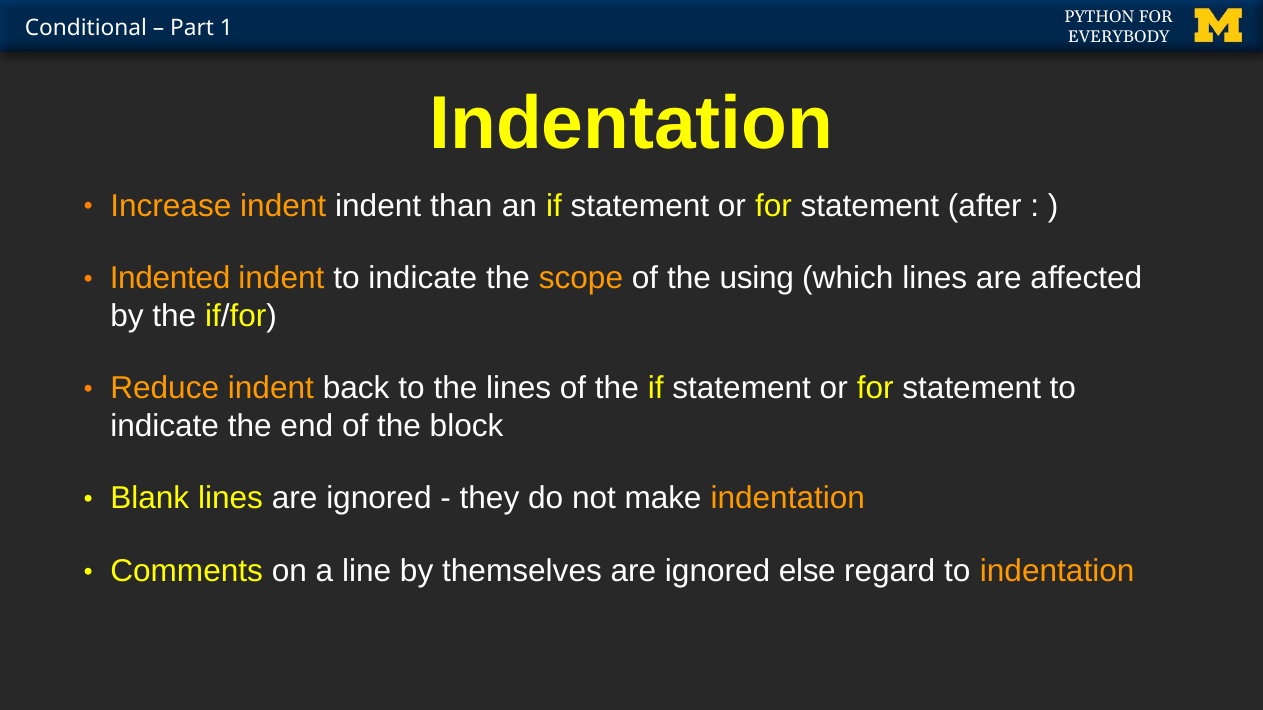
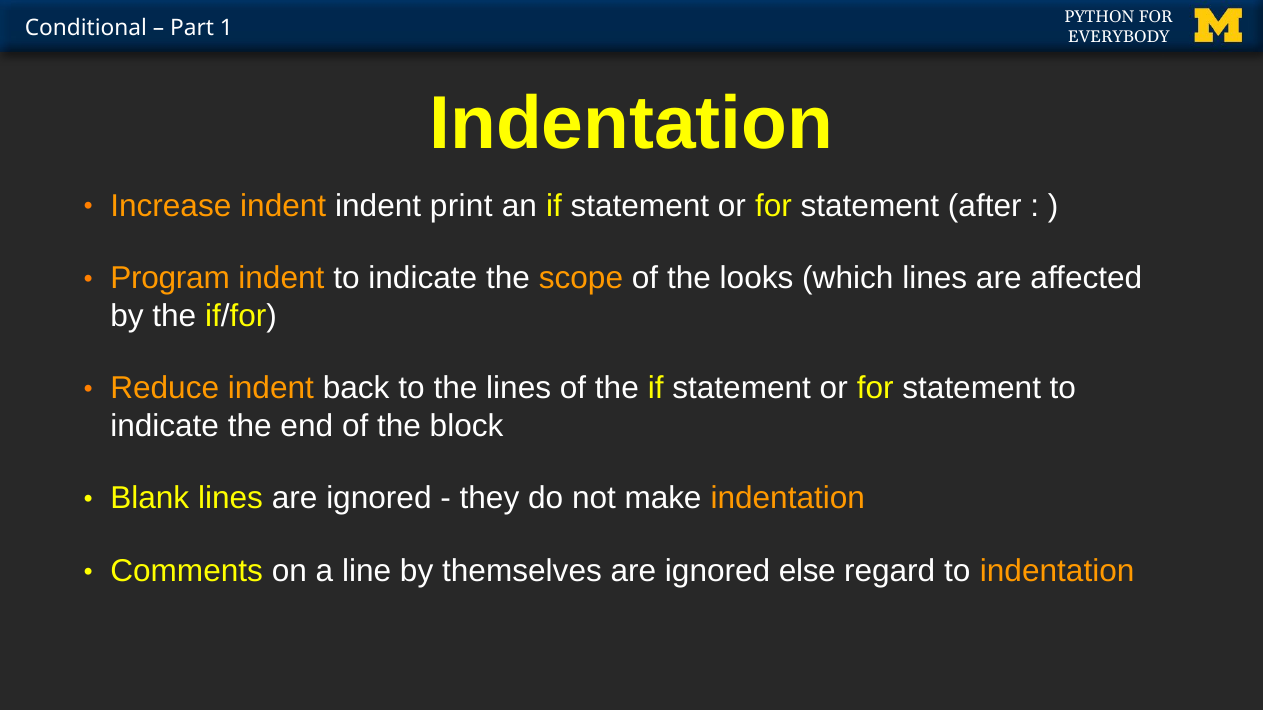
than: than -> print
Indented: Indented -> Program
using: using -> looks
